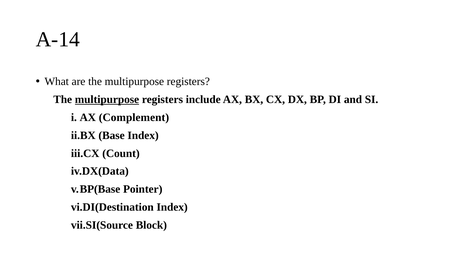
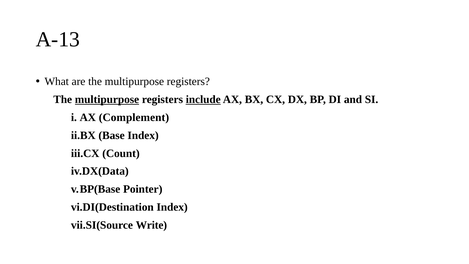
A-14: A-14 -> A-13
include underline: none -> present
Block: Block -> Write
